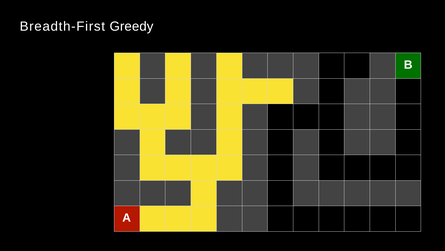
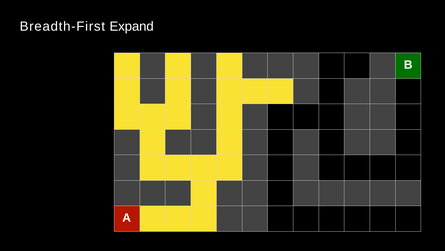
Greedy: Greedy -> Expand
